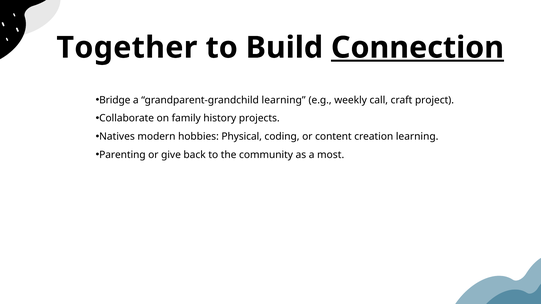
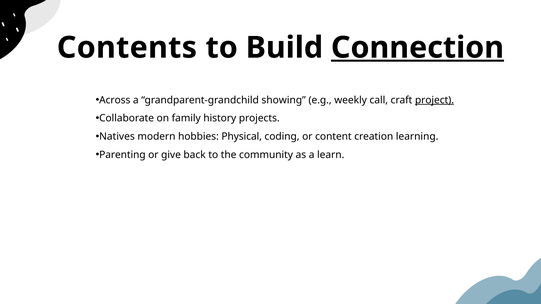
Together: Together -> Contents
Bridge: Bridge -> Across
grandparent-grandchild learning: learning -> showing
project underline: none -> present
most: most -> learn
